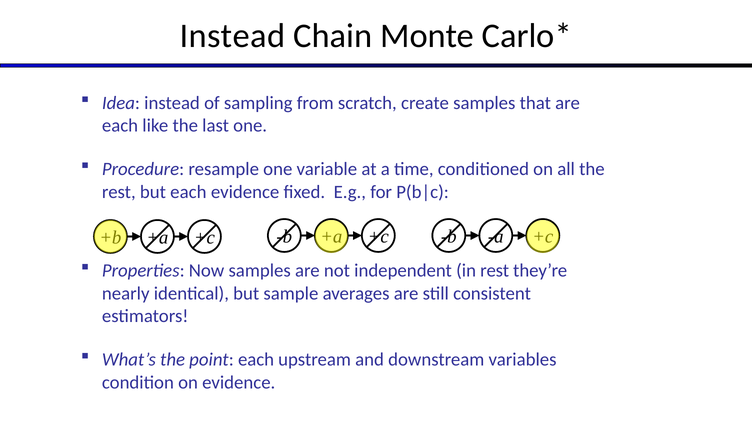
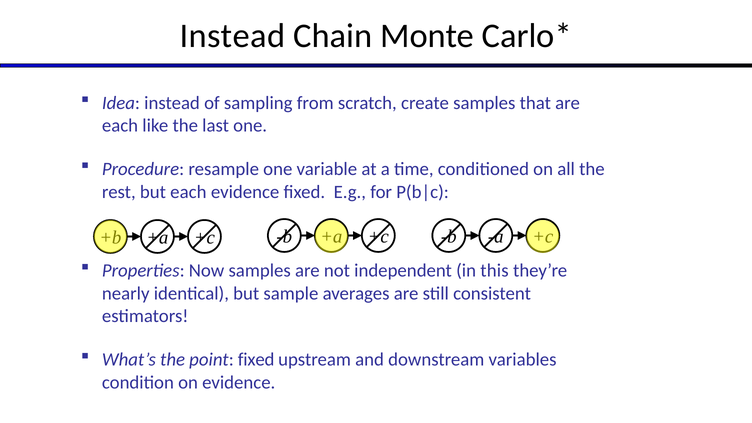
in rest: rest -> this
point each: each -> fixed
